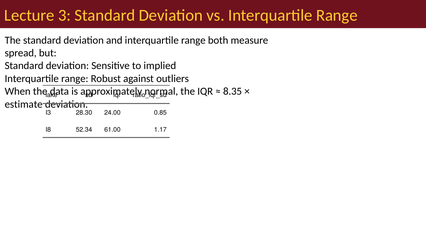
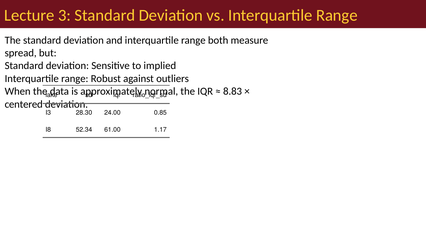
8.35: 8.35 -> 8.83
estimate: estimate -> centered
